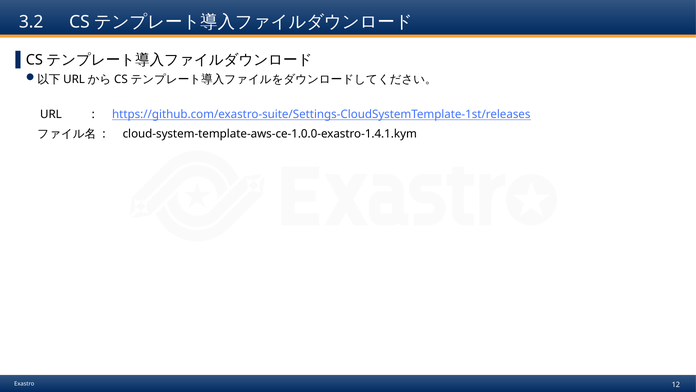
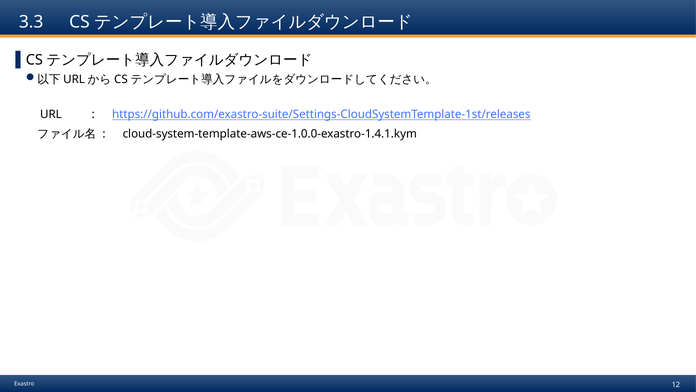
3.2: 3.2 -> 3.3
